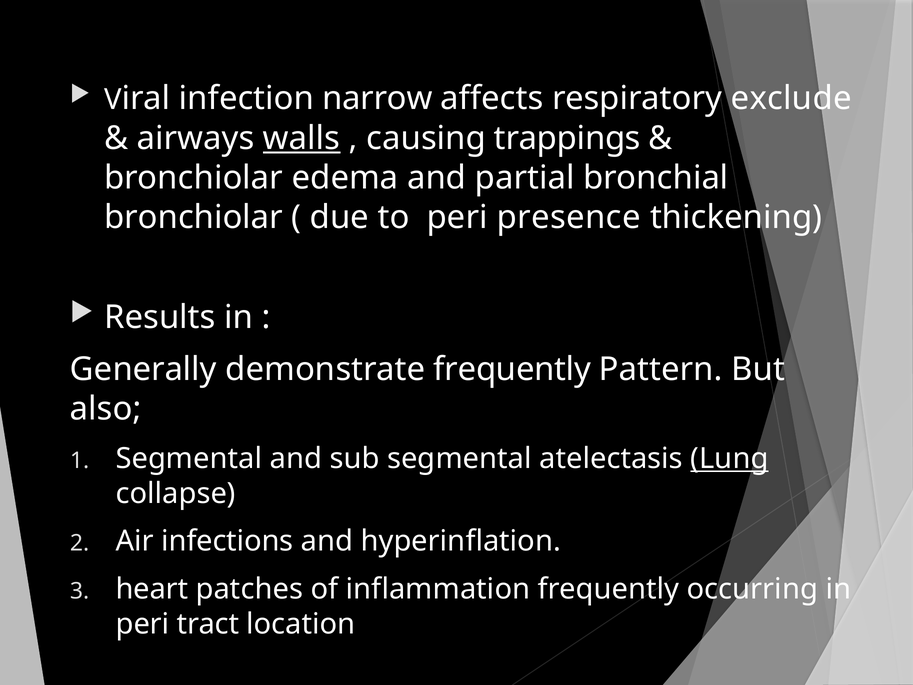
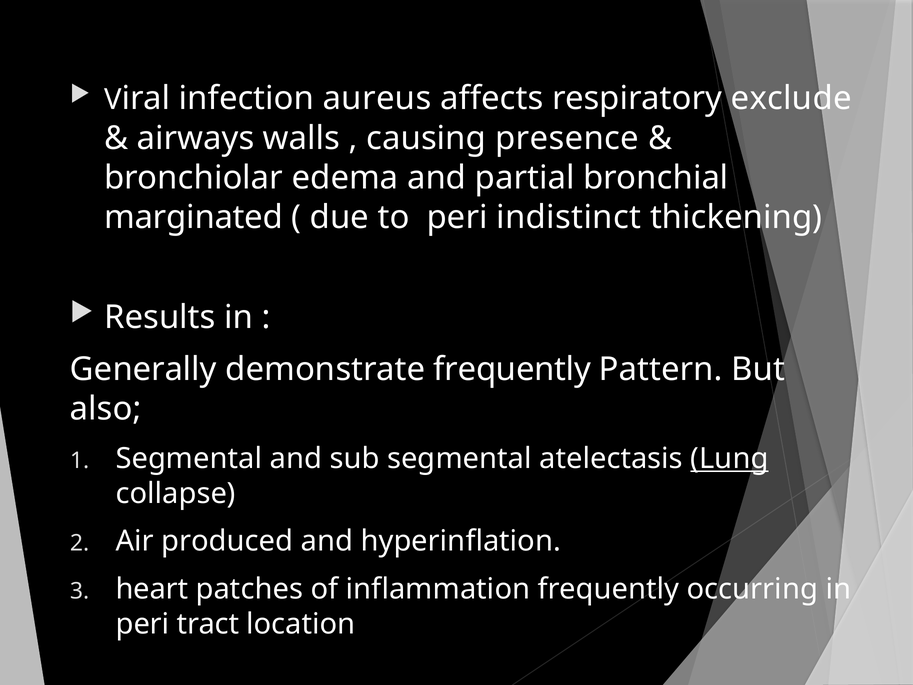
narrow: narrow -> aureus
walls underline: present -> none
trappings: trappings -> presence
bronchiolar at (194, 217): bronchiolar -> marginated
presence: presence -> indistinct
infections: infections -> produced
